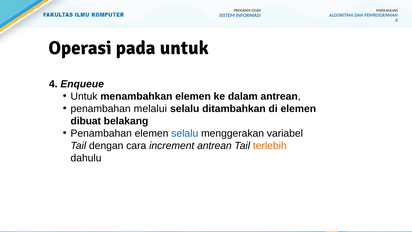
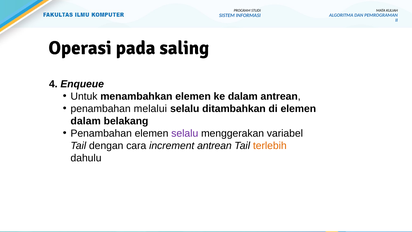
pada untuk: untuk -> saling
dibuat at (86, 121): dibuat -> dalam
selalu at (185, 133) colour: blue -> purple
